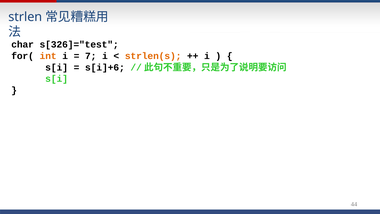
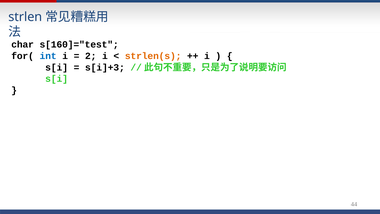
s[326]="test: s[326]="test -> s[160]="test
int colour: orange -> blue
7: 7 -> 2
s[i]+6: s[i]+6 -> s[i]+3
